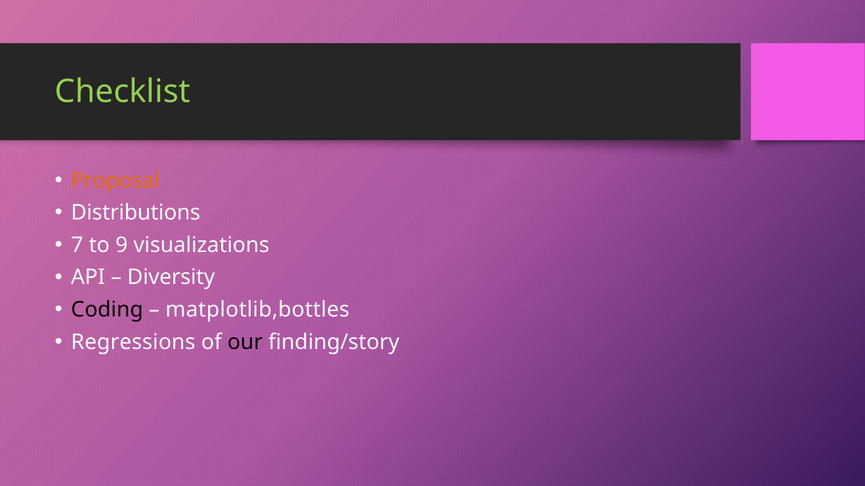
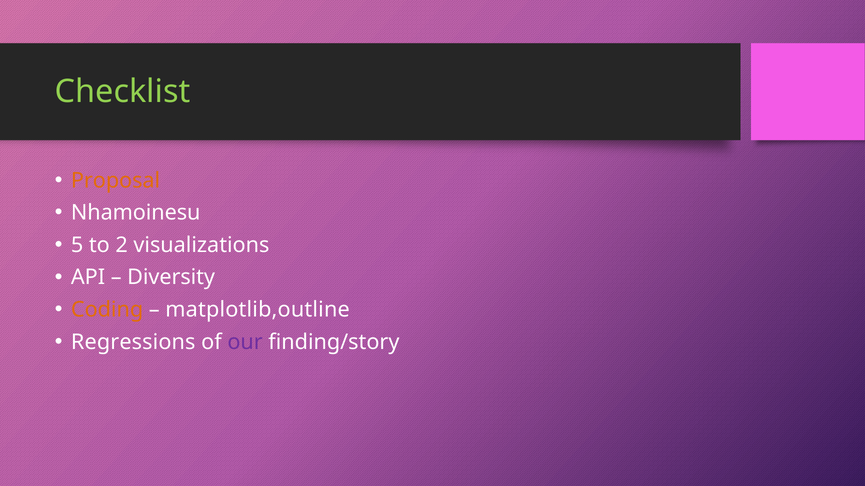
Distributions: Distributions -> Nhamoinesu
7: 7 -> 5
9: 9 -> 2
Coding colour: black -> orange
matplotlib,bottles: matplotlib,bottles -> matplotlib,outline
our colour: black -> purple
